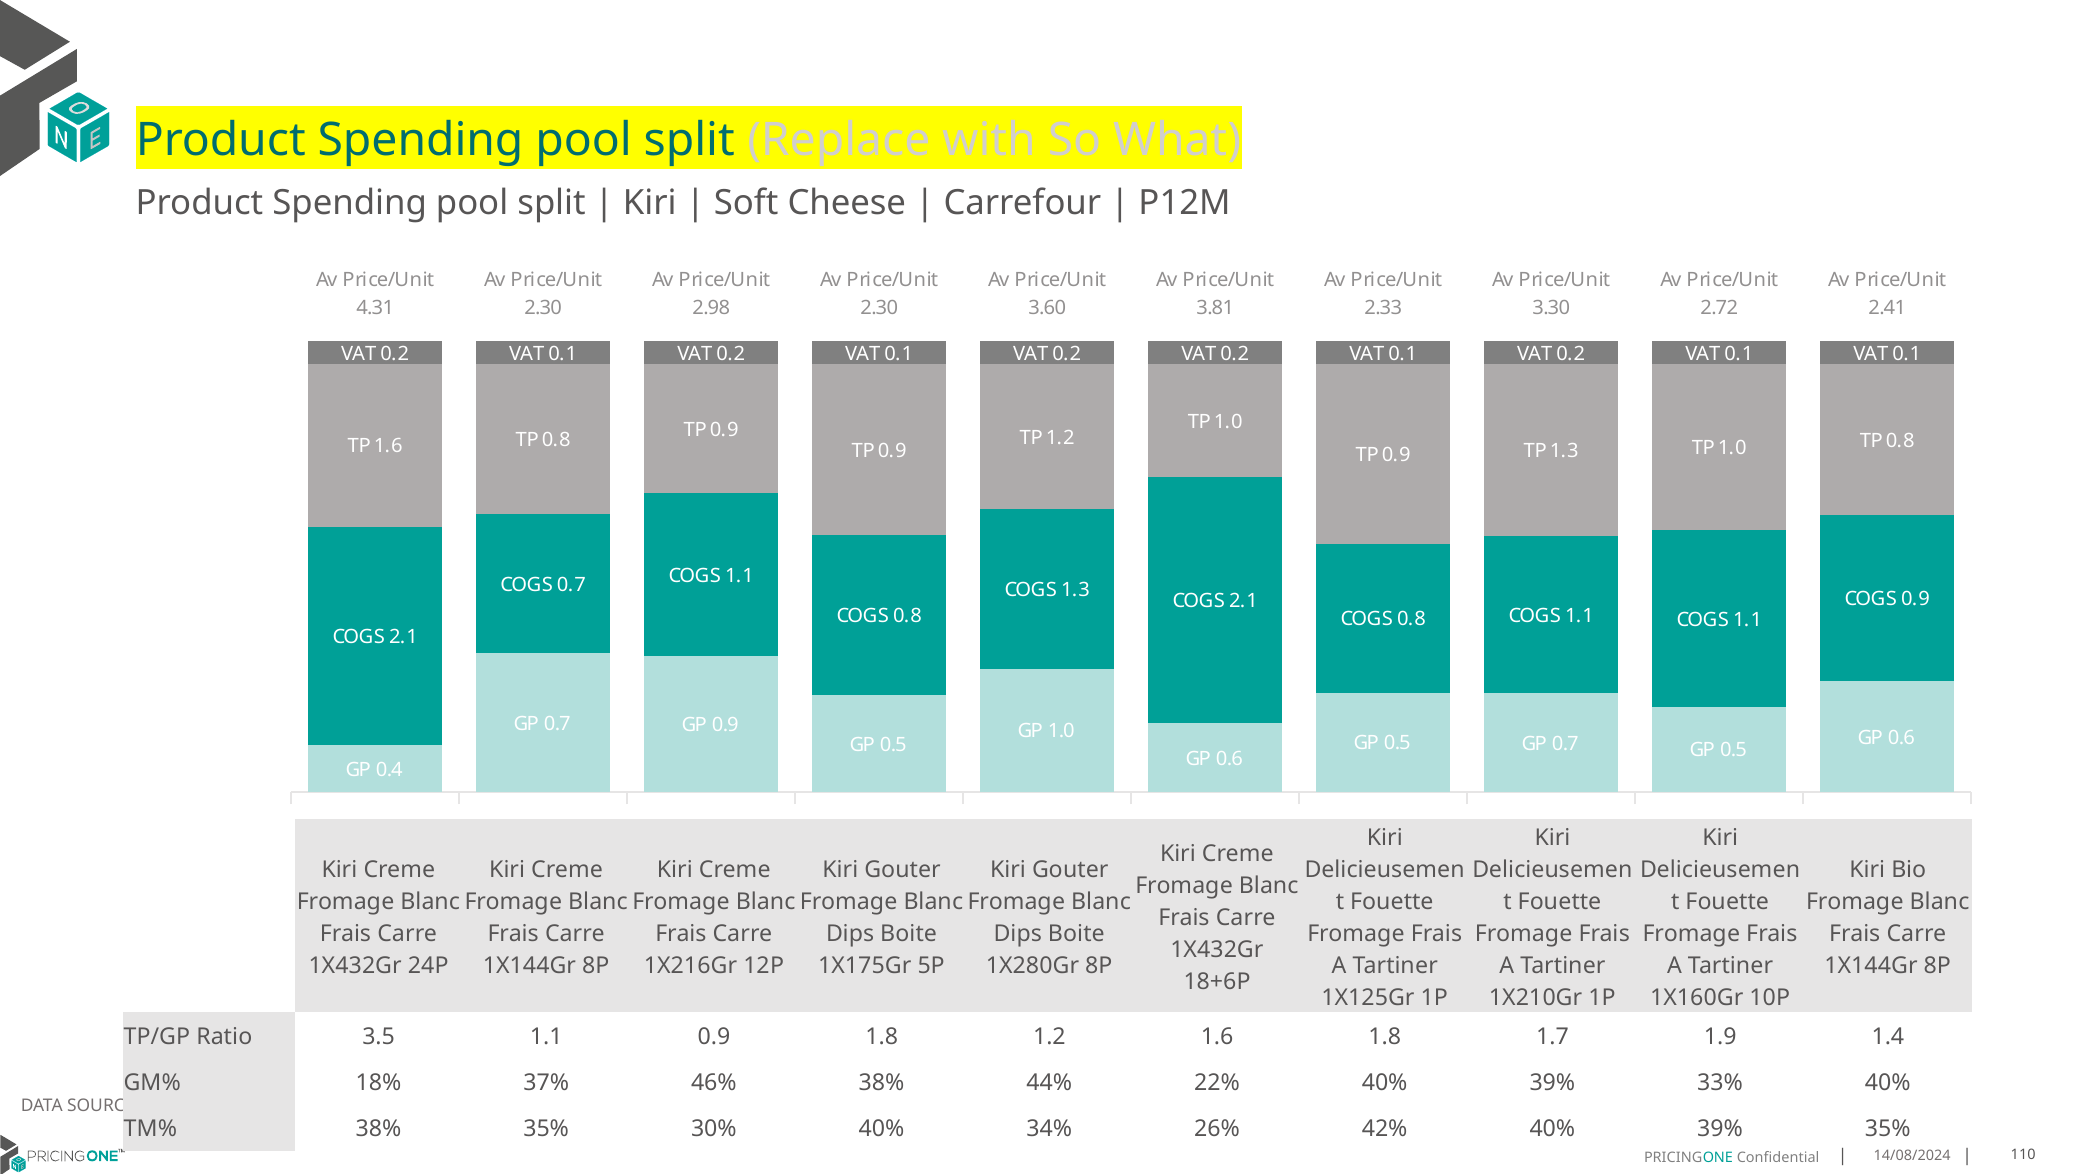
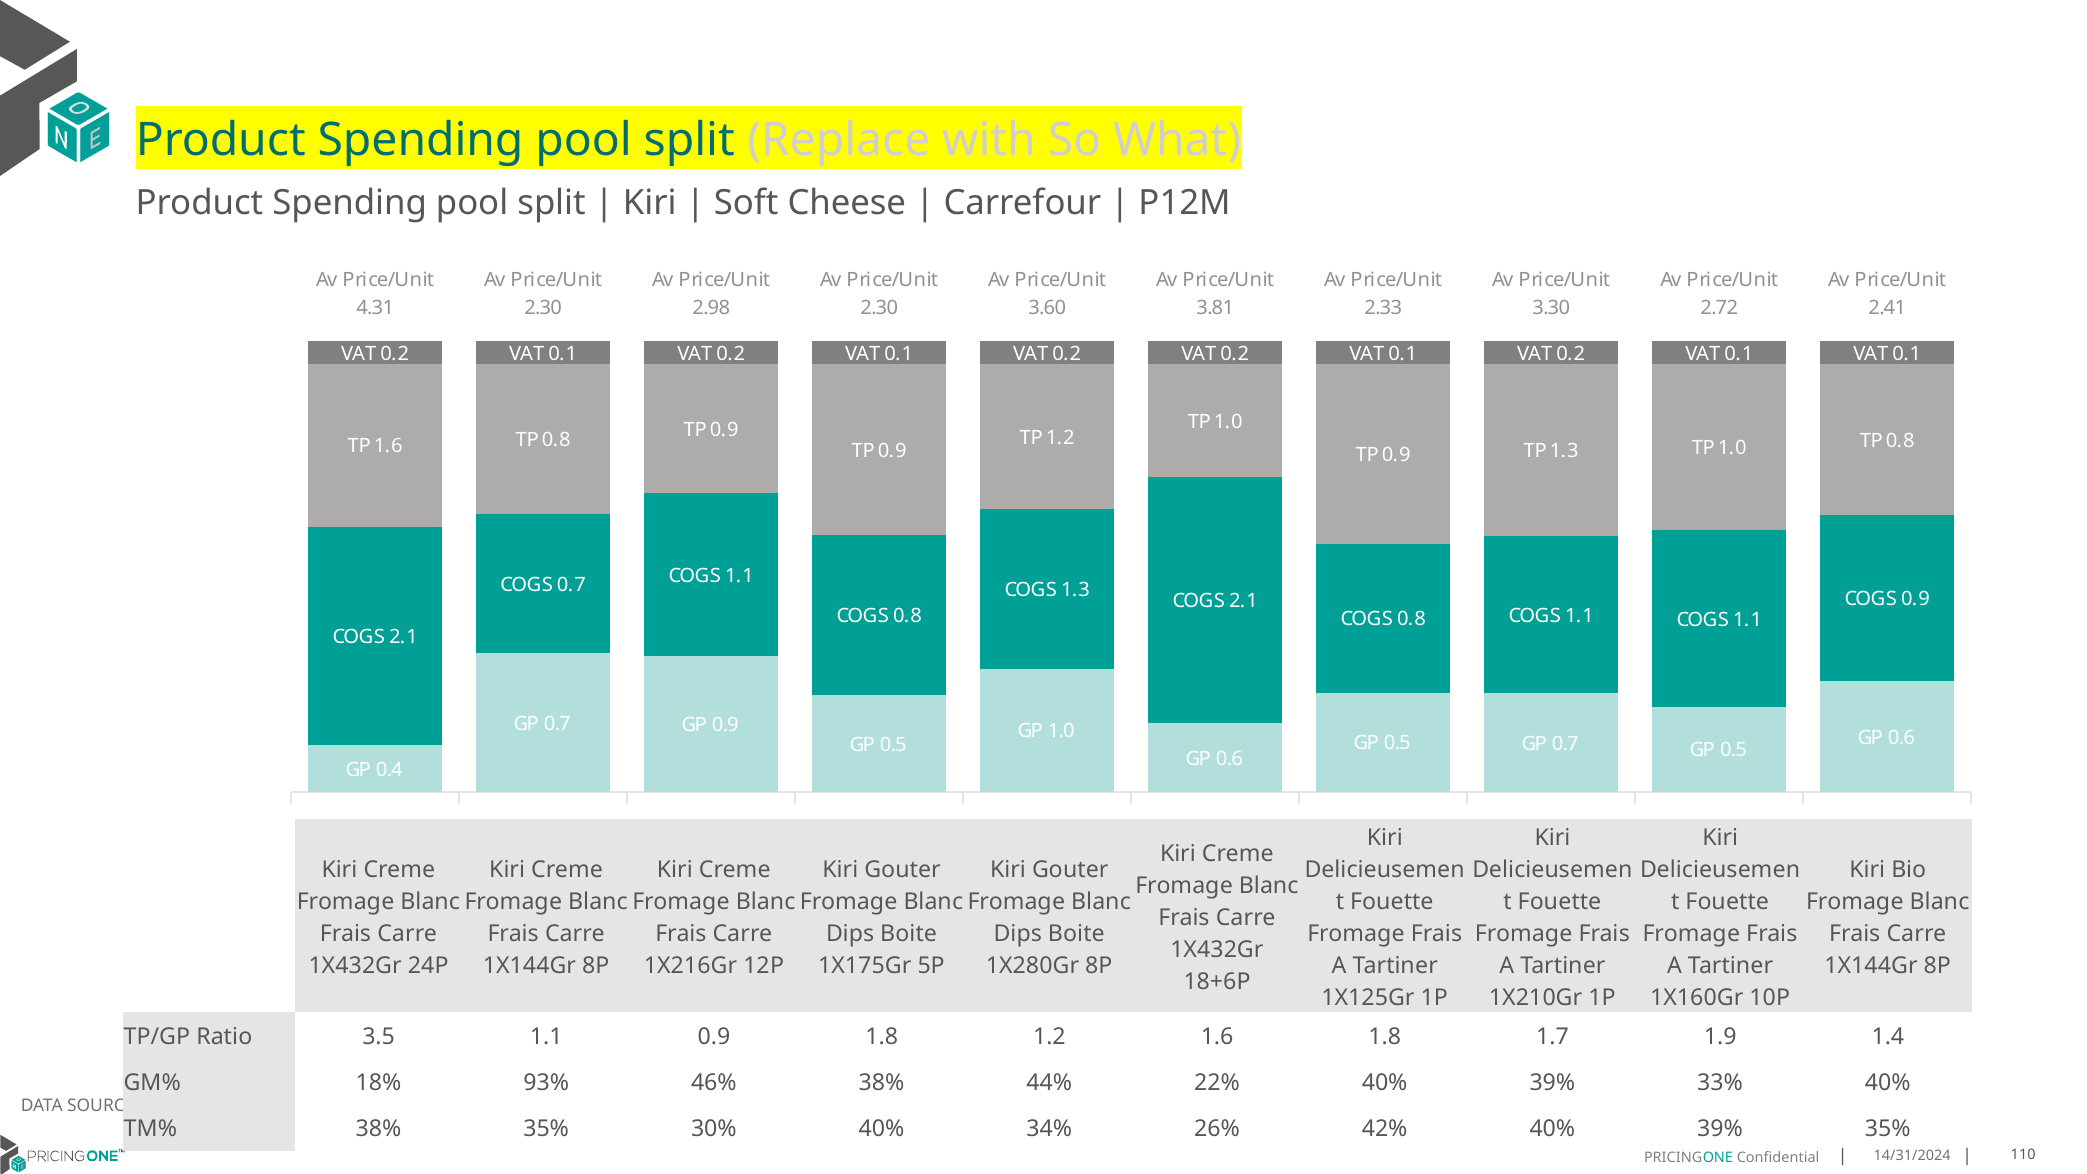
37%: 37% -> 93%
14/08/2024: 14/08/2024 -> 14/31/2024
